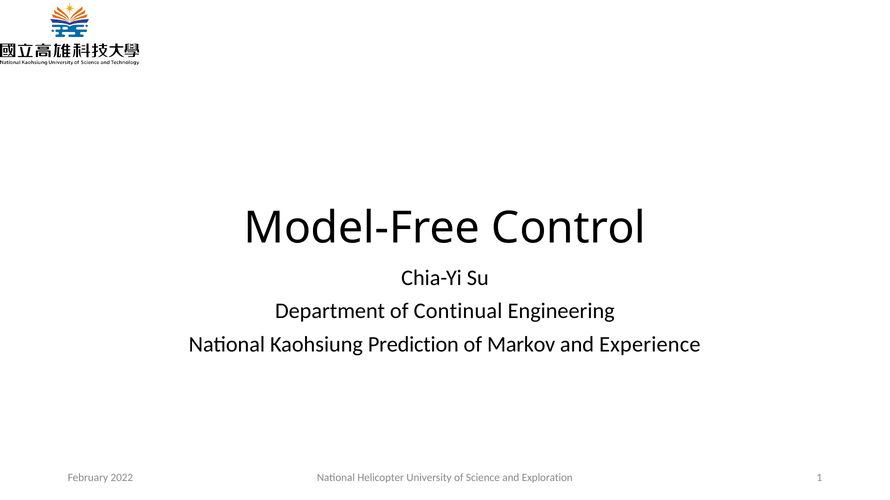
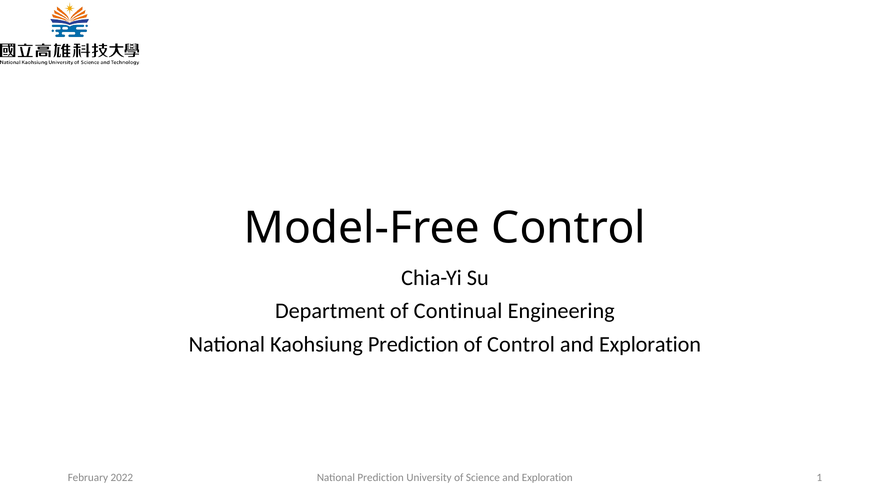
of Markov: Markov -> Control
Experience at (650, 345): Experience -> Exploration
National Helicopter: Helicopter -> Prediction
